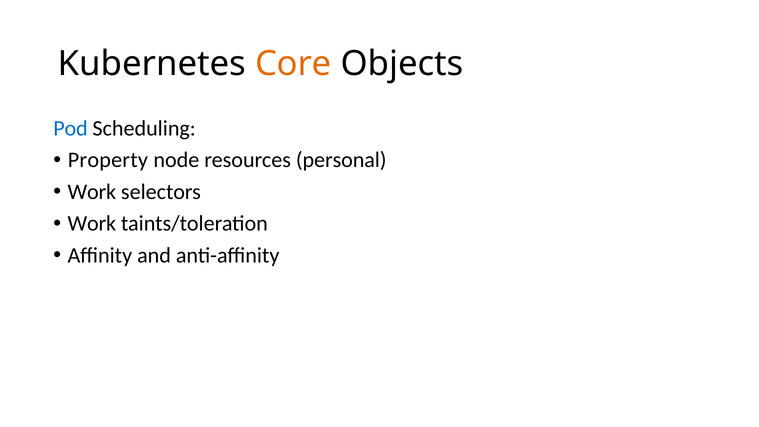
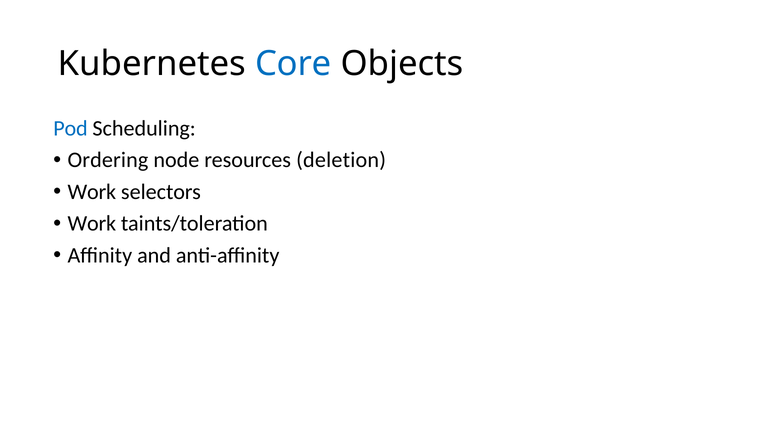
Core colour: orange -> blue
Property: Property -> Ordering
personal: personal -> deletion
